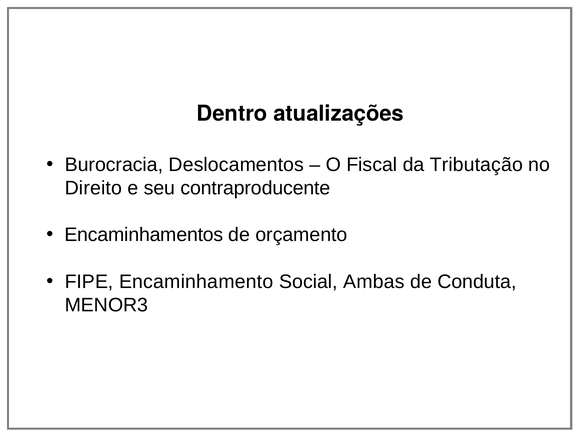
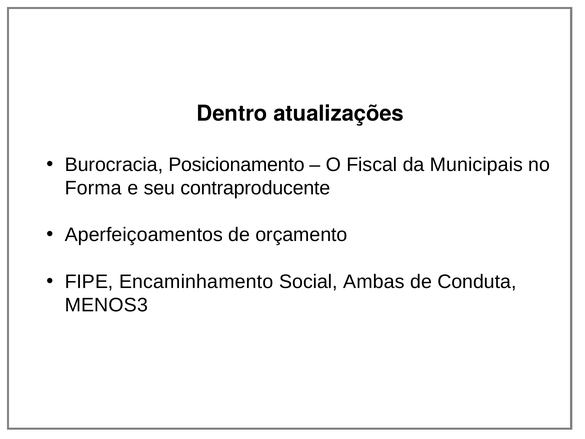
Deslocamentos: Deslocamentos -> Posicionamento
Tributação: Tributação -> Municipais
Direito: Direito -> Forma
Encaminhamentos: Encaminhamentos -> Aperfeiçoamentos
MENOR3: MENOR3 -> MENOS3
